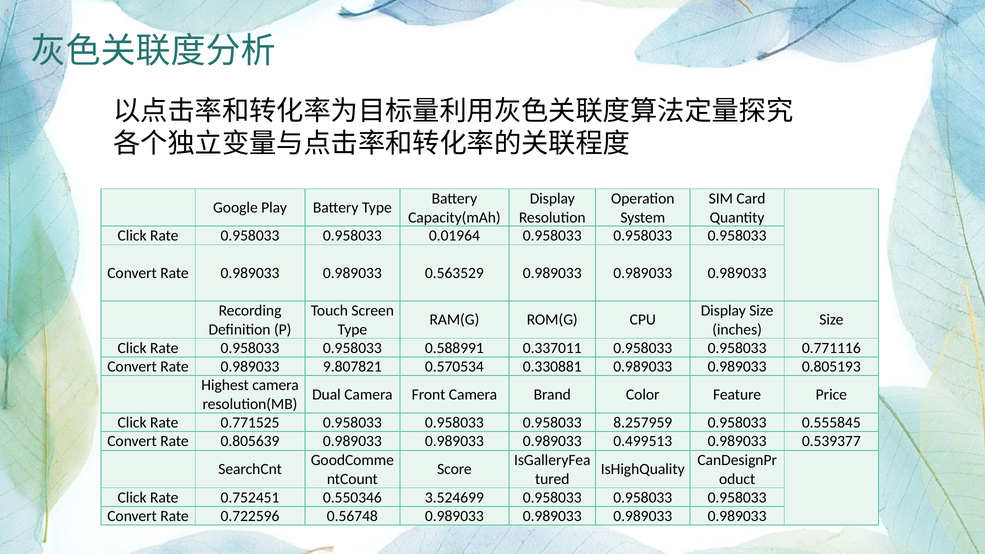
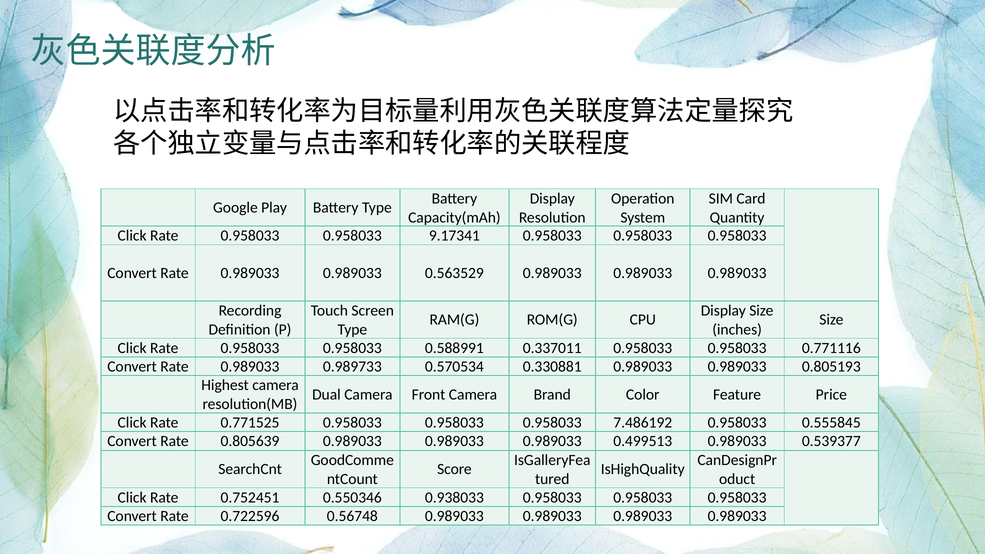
0.01964: 0.01964 -> 9.17341
9.807821: 9.807821 -> 0.989733
8.257959: 8.257959 -> 7.486192
3.524699: 3.524699 -> 0.938033
